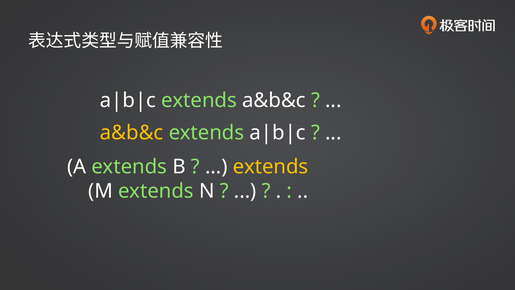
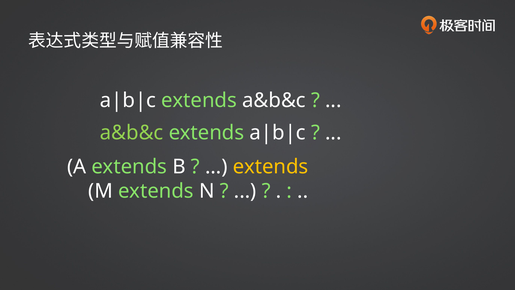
a&b&c at (132, 133) colour: yellow -> light green
